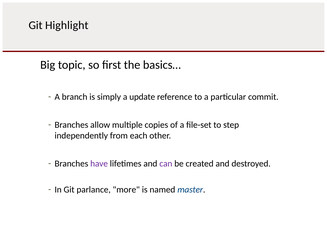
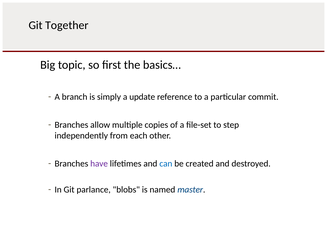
Highlight: Highlight -> Together
can colour: purple -> blue
more: more -> blobs
